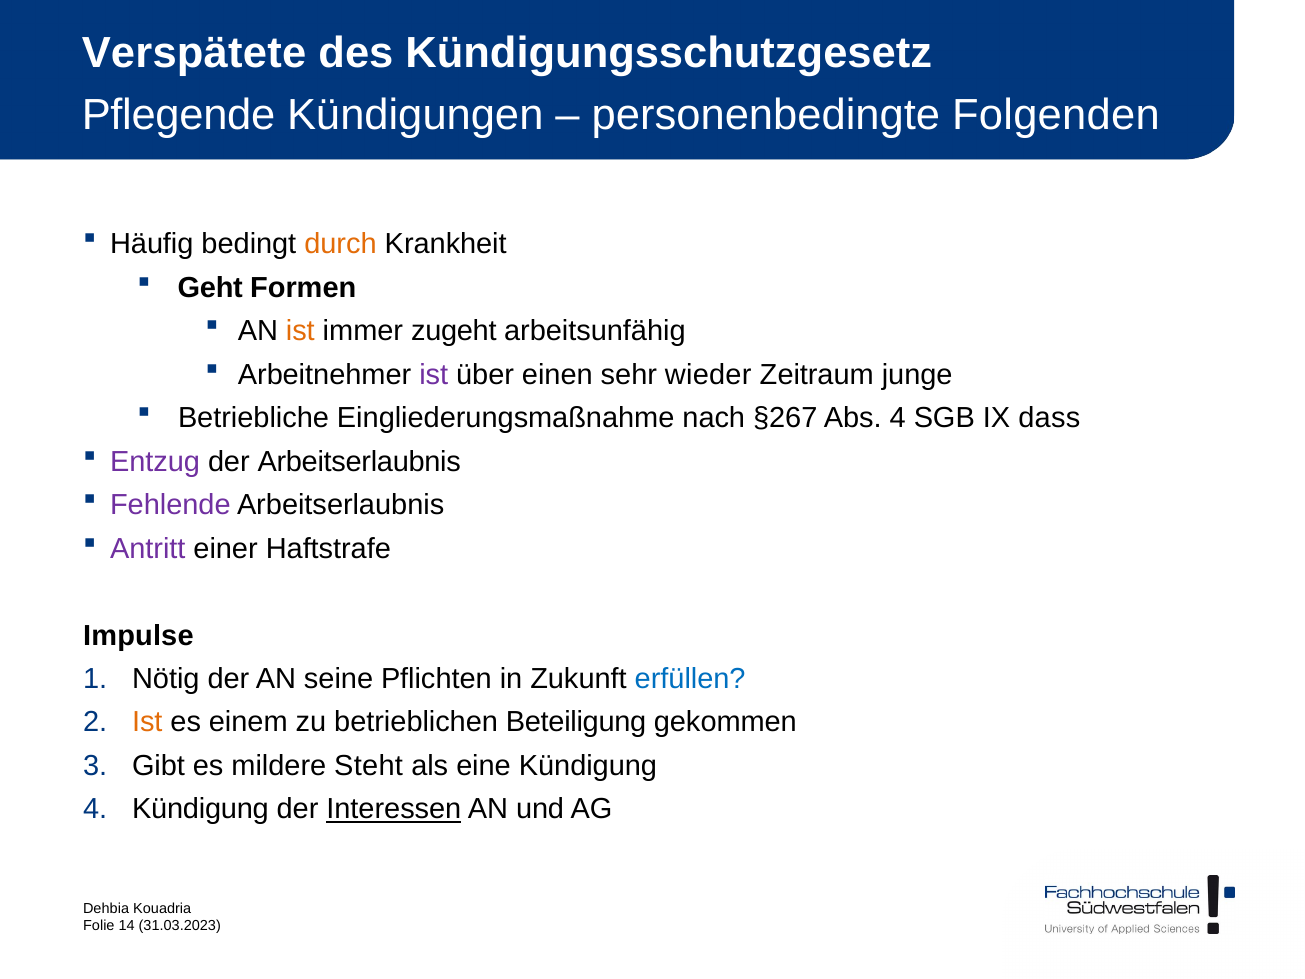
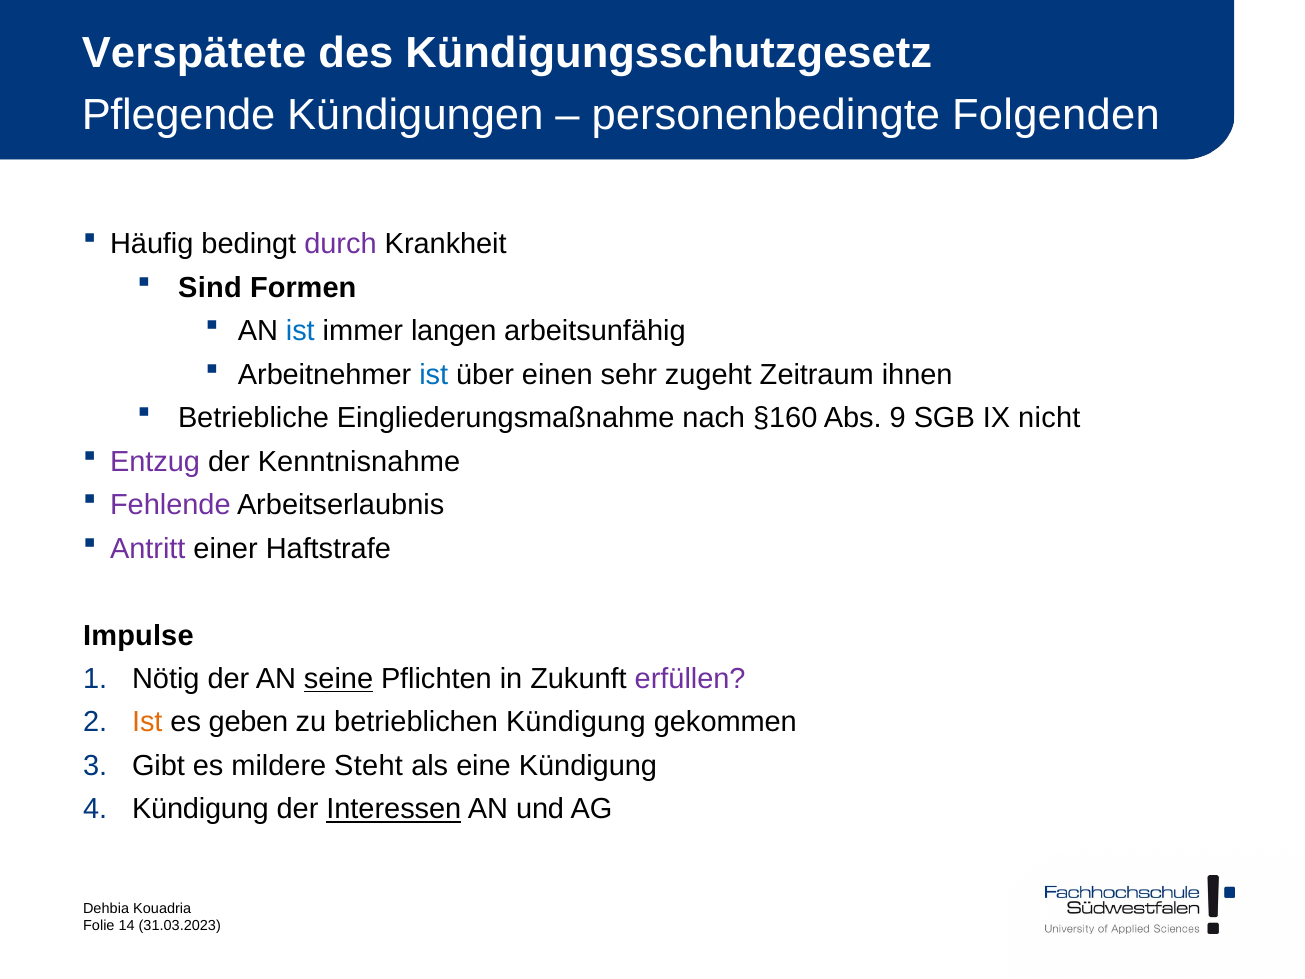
durch colour: orange -> purple
Geht: Geht -> Sind
ist at (300, 331) colour: orange -> blue
zugeht: zugeht -> langen
ist at (434, 374) colour: purple -> blue
wieder: wieder -> zugeht
junge: junge -> ihnen
§267: §267 -> §160
Abs 4: 4 -> 9
dass: dass -> nicht
der Arbeitserlaubnis: Arbeitserlaubnis -> Kenntnisnahme
seine underline: none -> present
erfüllen colour: blue -> purple
einem: einem -> geben
betrieblichen Beteiligung: Beteiligung -> Kündigung
